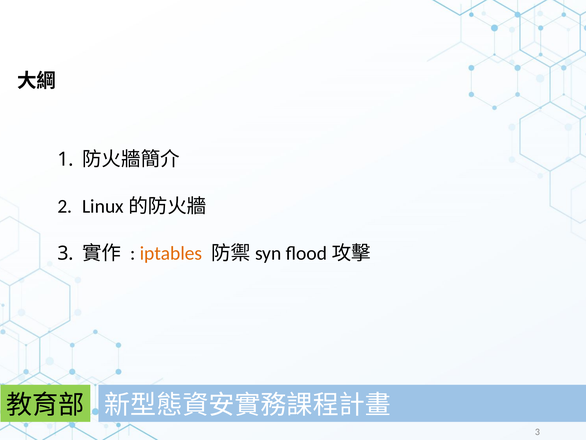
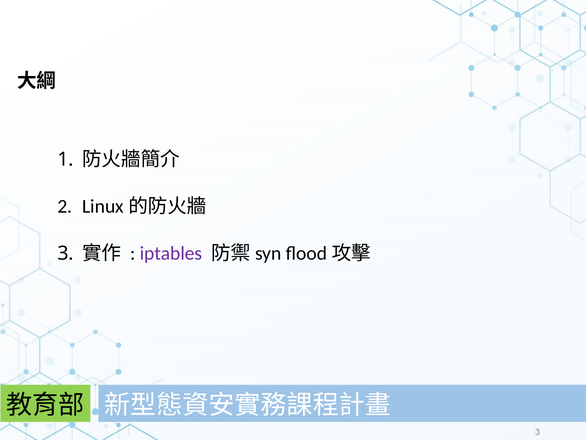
iptables colour: orange -> purple
